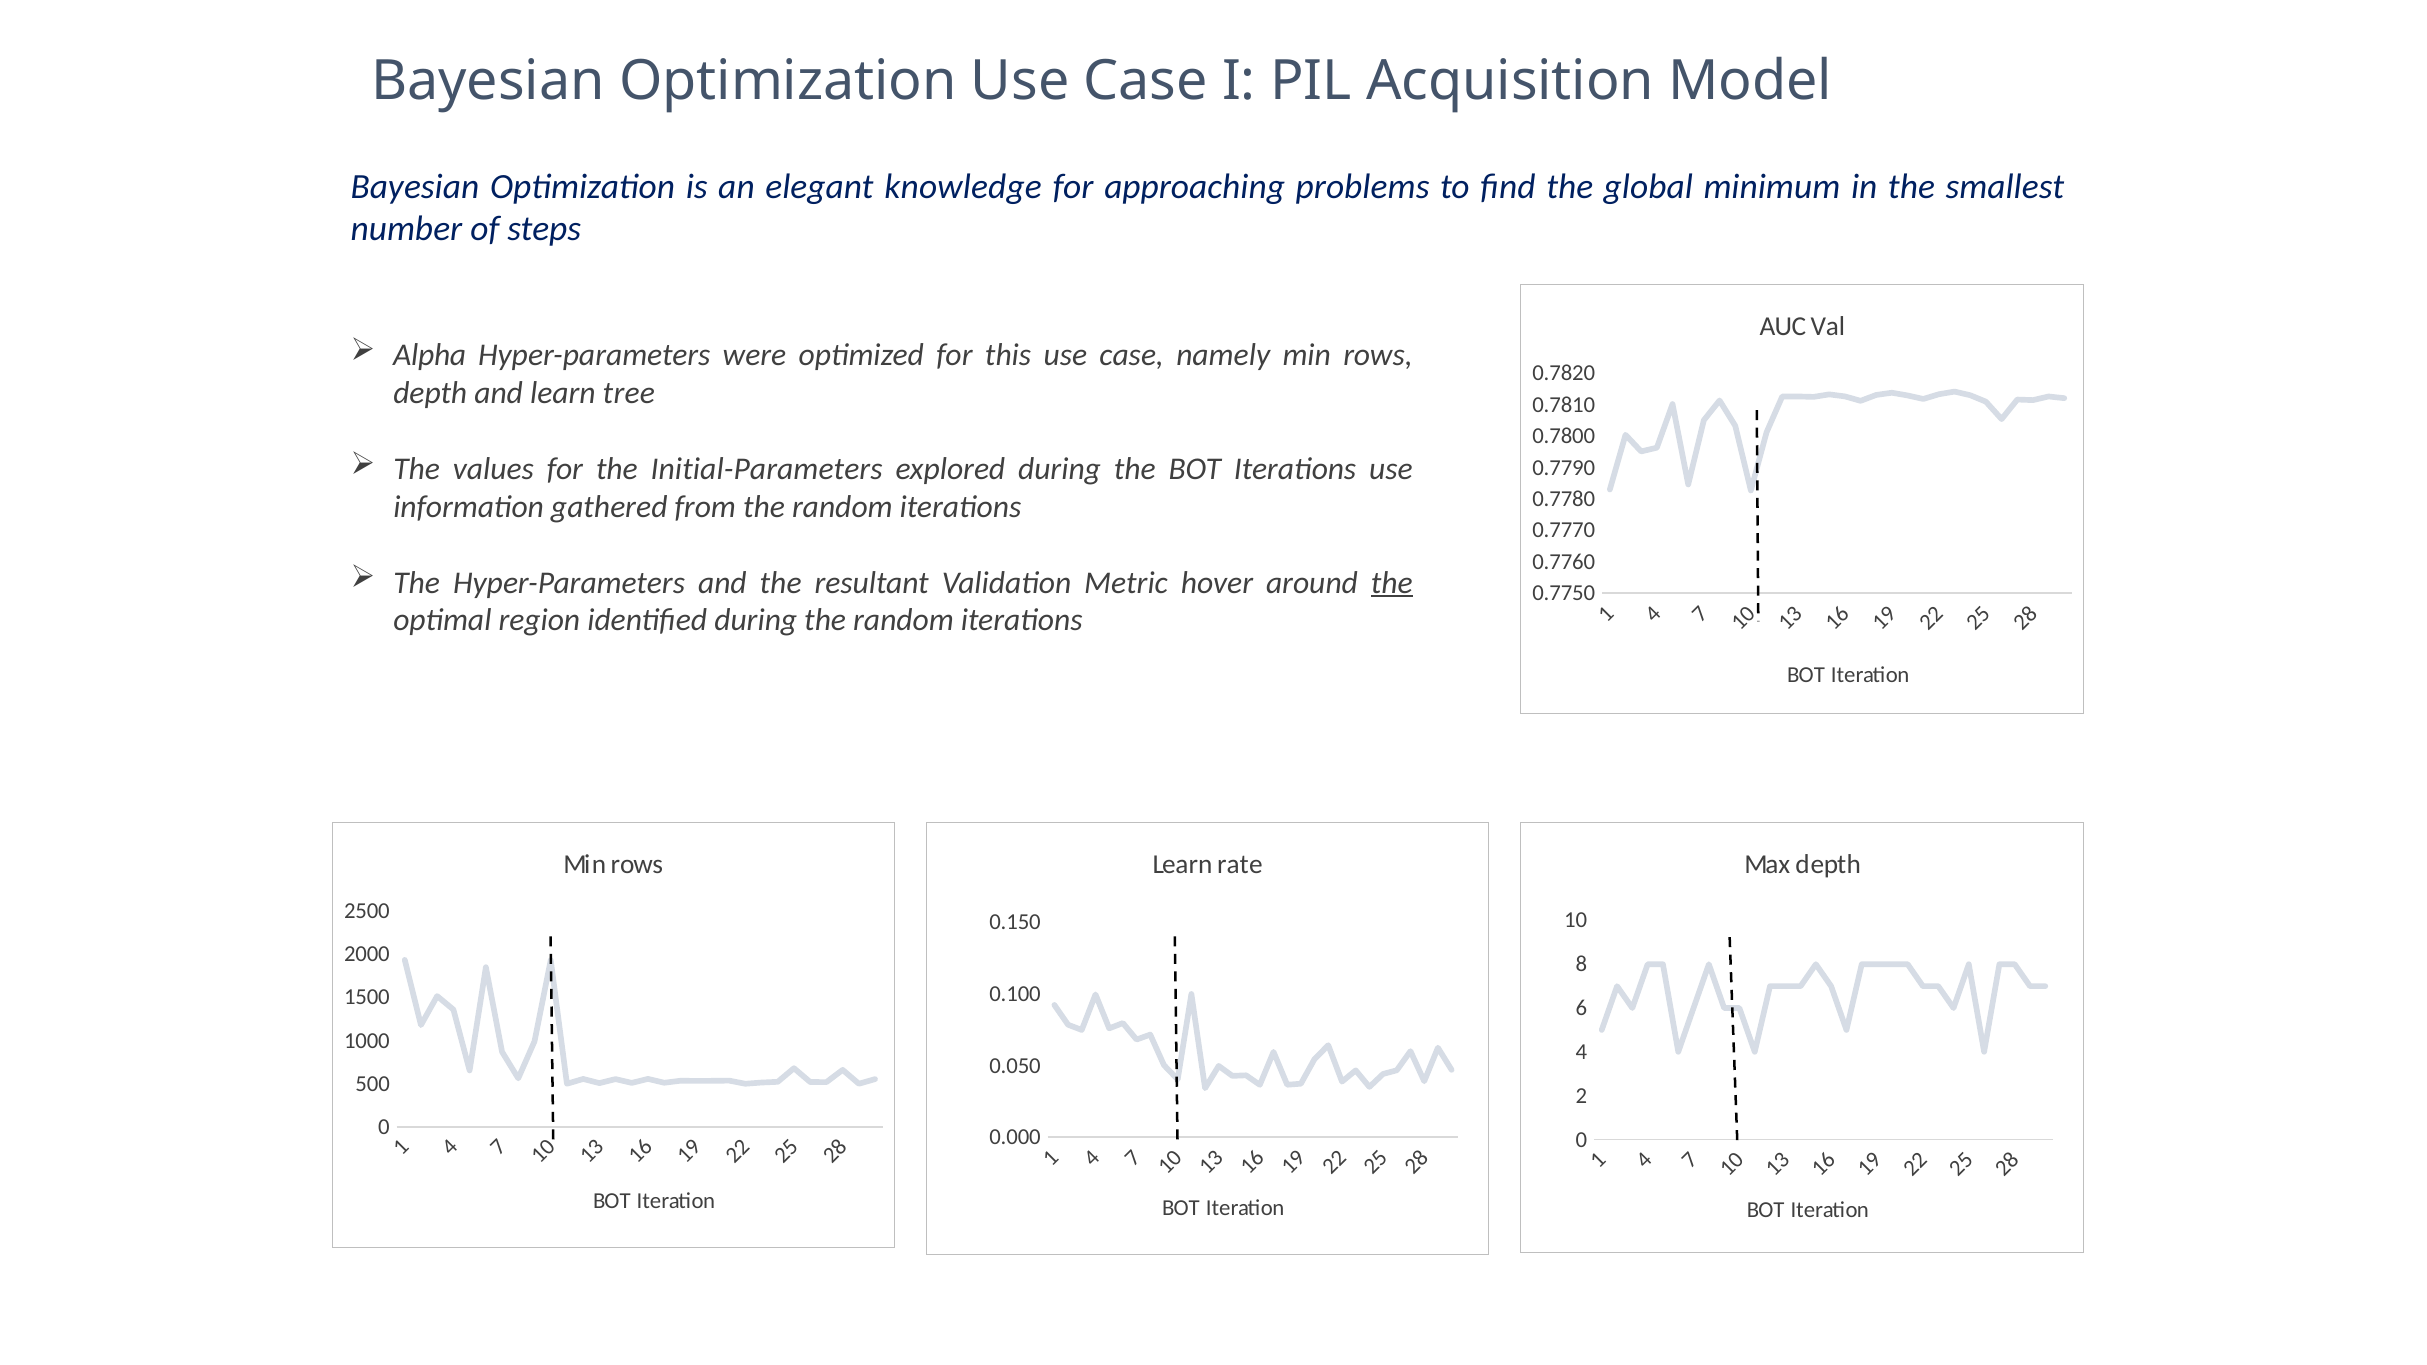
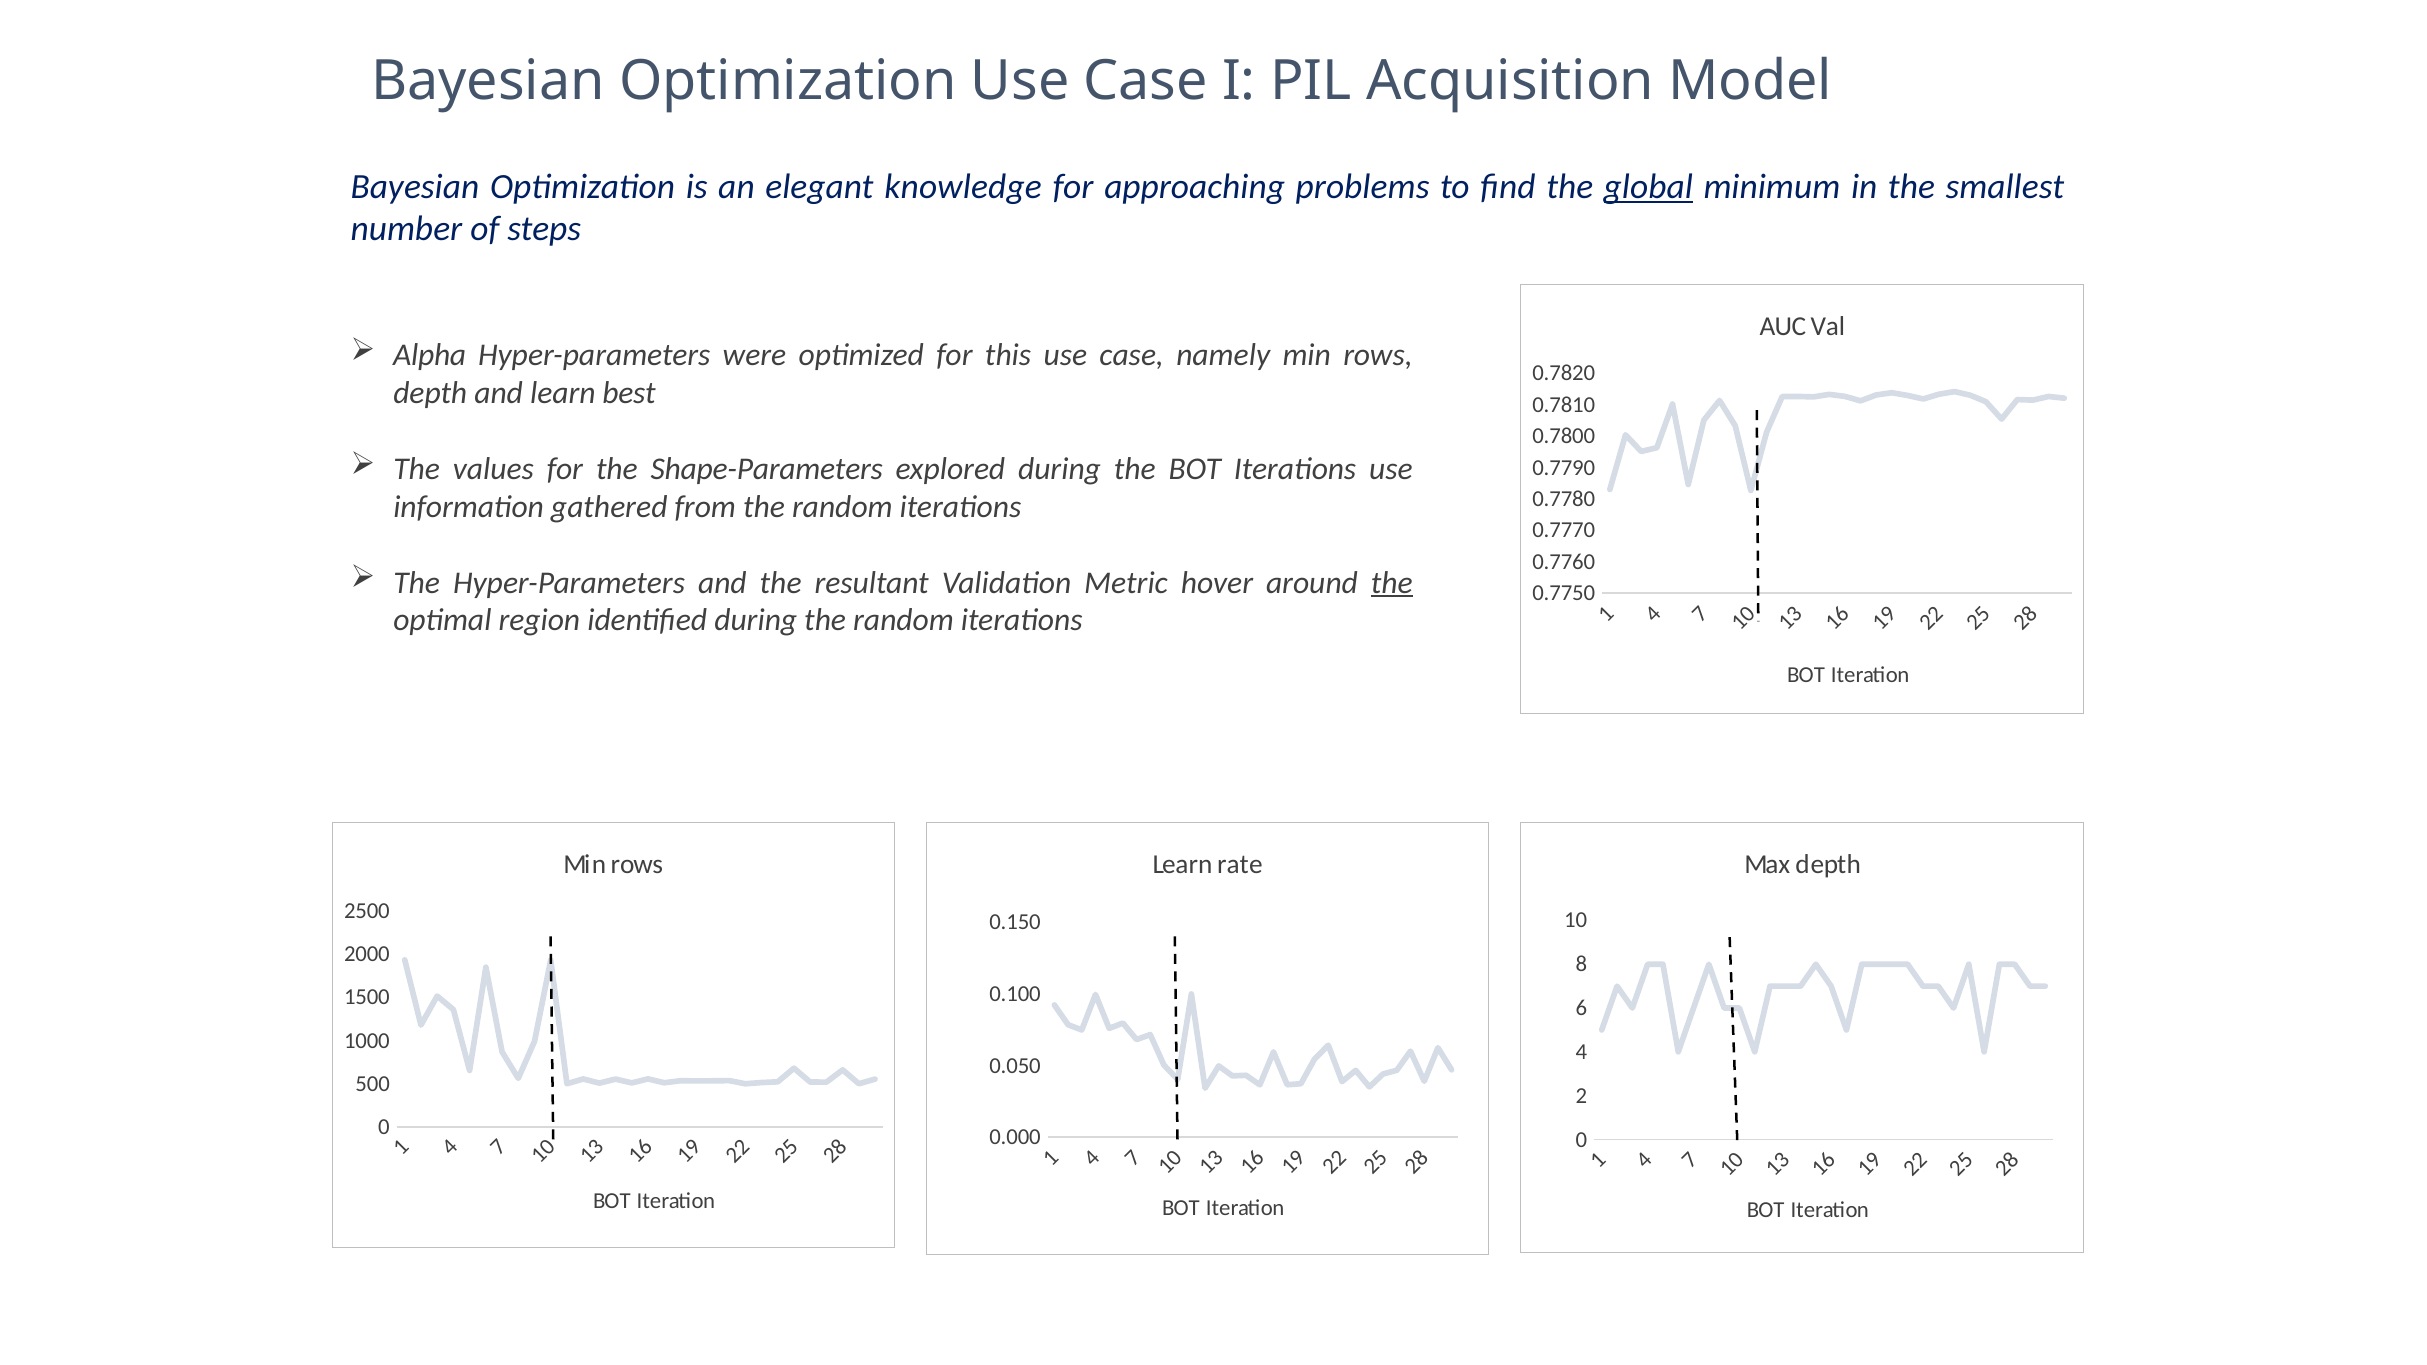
global underline: none -> present
tree: tree -> best
Initial-Parameters: Initial-Parameters -> Shape-Parameters
